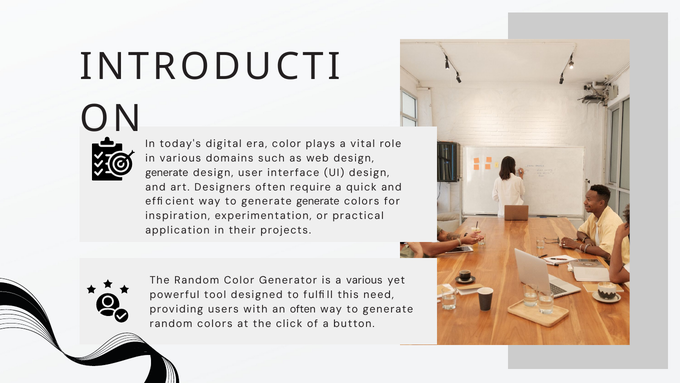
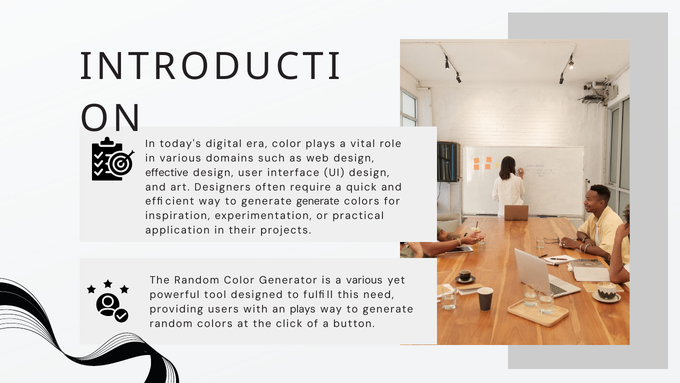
generate at (167, 172): generate -> effective
an often: often -> plays
